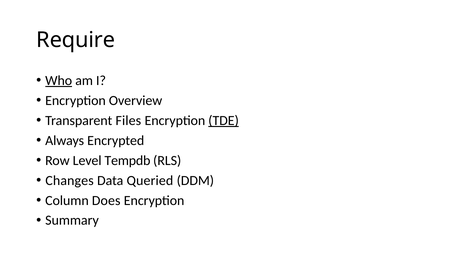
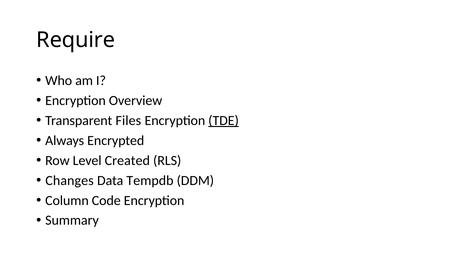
Who underline: present -> none
Tempdb: Tempdb -> Created
Queried: Queried -> Tempdb
Does: Does -> Code
